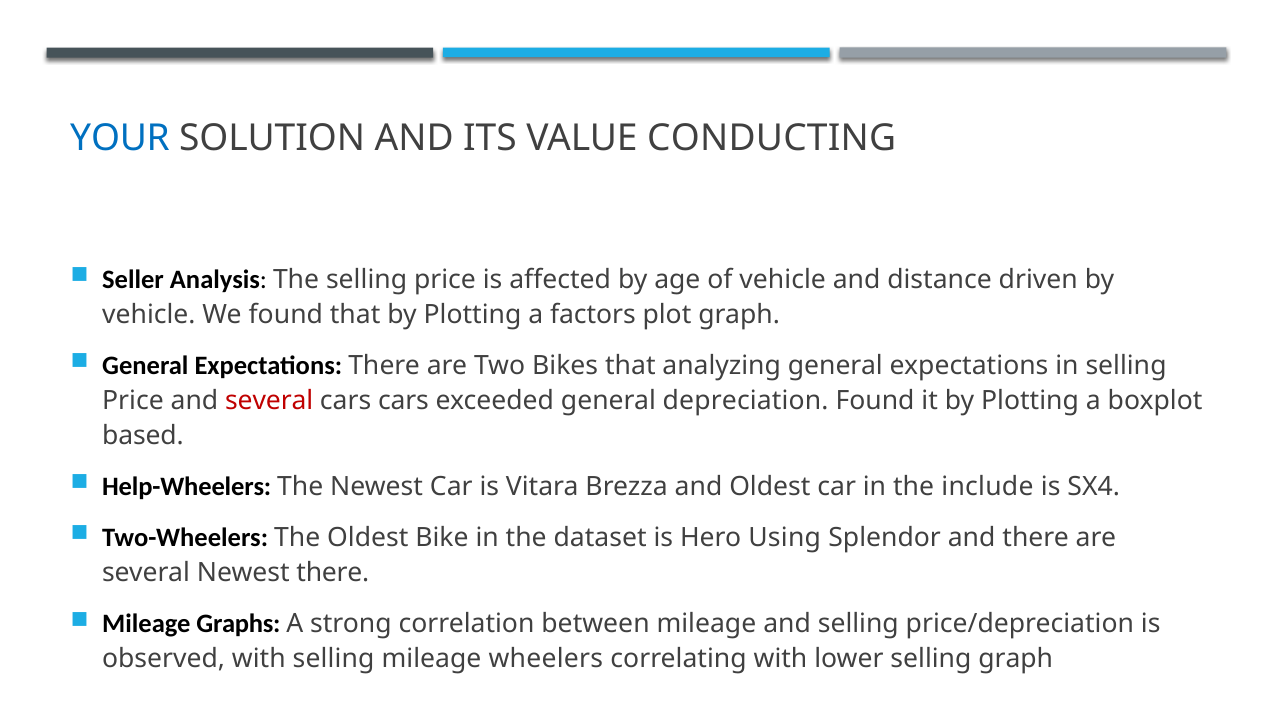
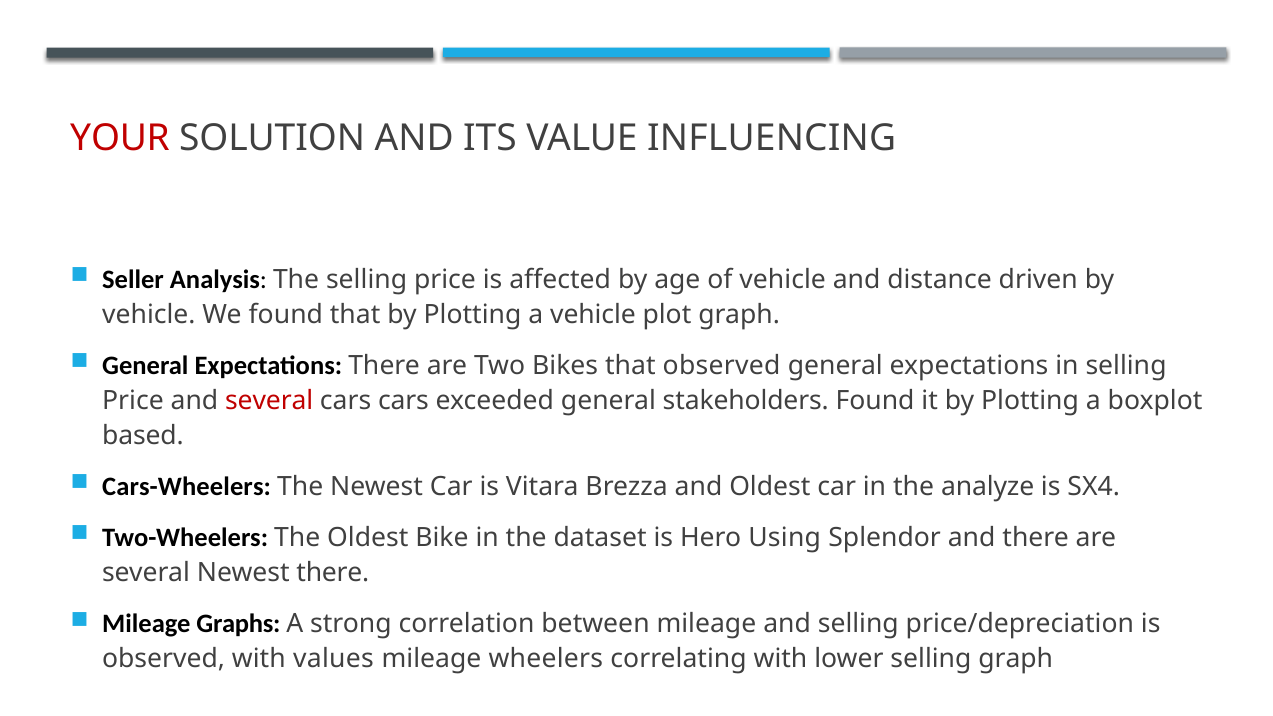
YOUR colour: blue -> red
CONDUCTING: CONDUCTING -> INFLUENCING
a factors: factors -> vehicle
that analyzing: analyzing -> observed
depreciation: depreciation -> stakeholders
Help-Wheelers: Help-Wheelers -> Cars-Wheelers
include: include -> analyze
with selling: selling -> values
